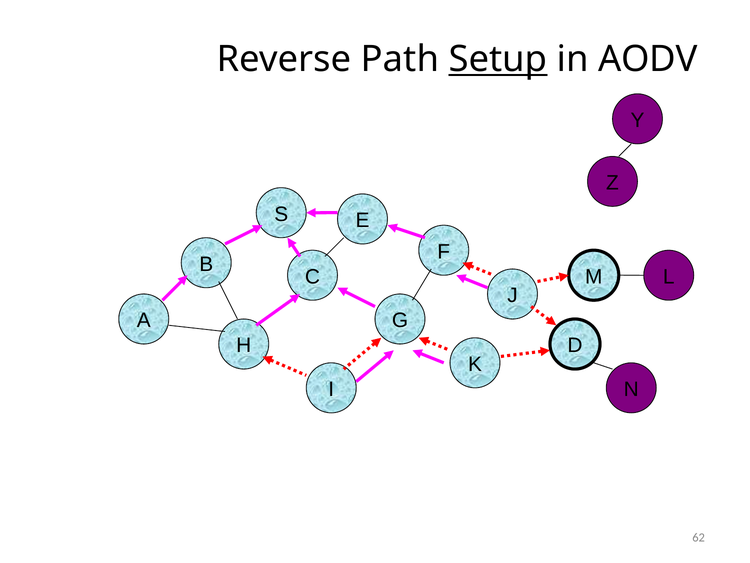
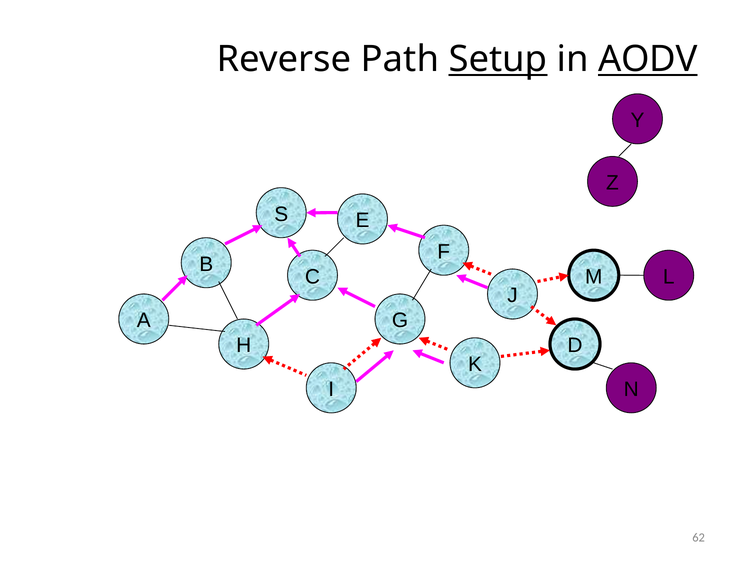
AODV underline: none -> present
